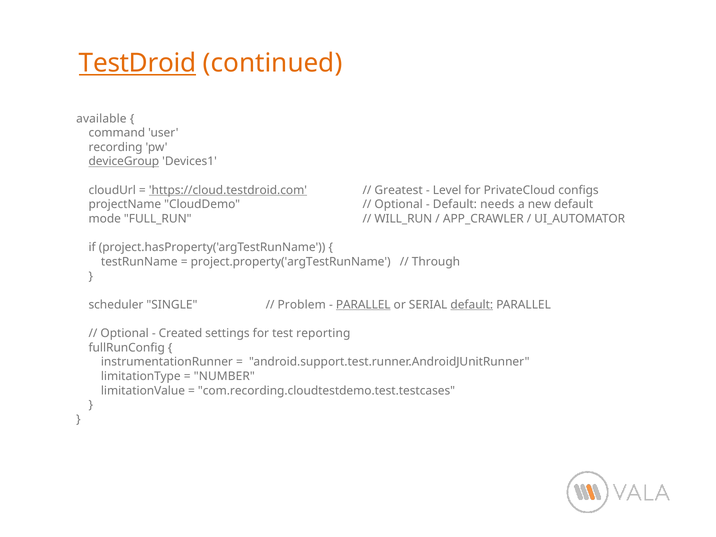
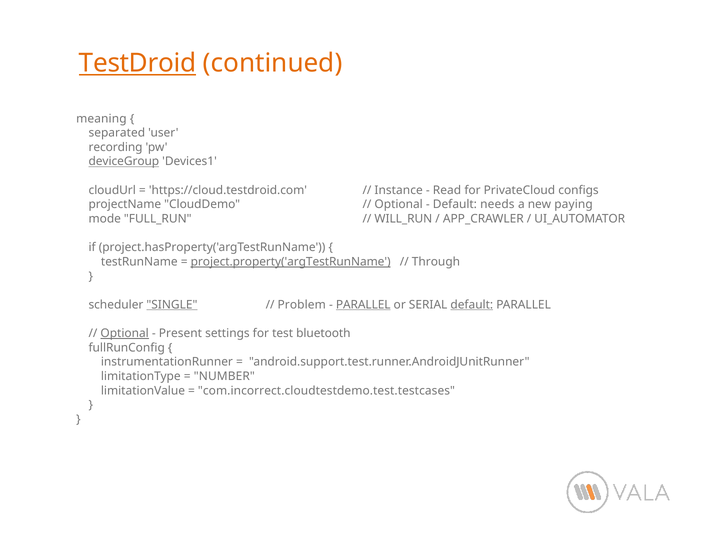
available: available -> meaning
command: command -> separated
https://cloud.testdroid.com underline: present -> none
Greatest: Greatest -> Instance
Level: Level -> Read
new default: default -> paying
project.property('argTestRunName underline: none -> present
SINGLE underline: none -> present
Optional at (125, 333) underline: none -> present
Created: Created -> Present
reporting: reporting -> bluetooth
com.recording.cloudtestdemo.test.testcases: com.recording.cloudtestdemo.test.testcases -> com.incorrect.cloudtestdemo.test.testcases
